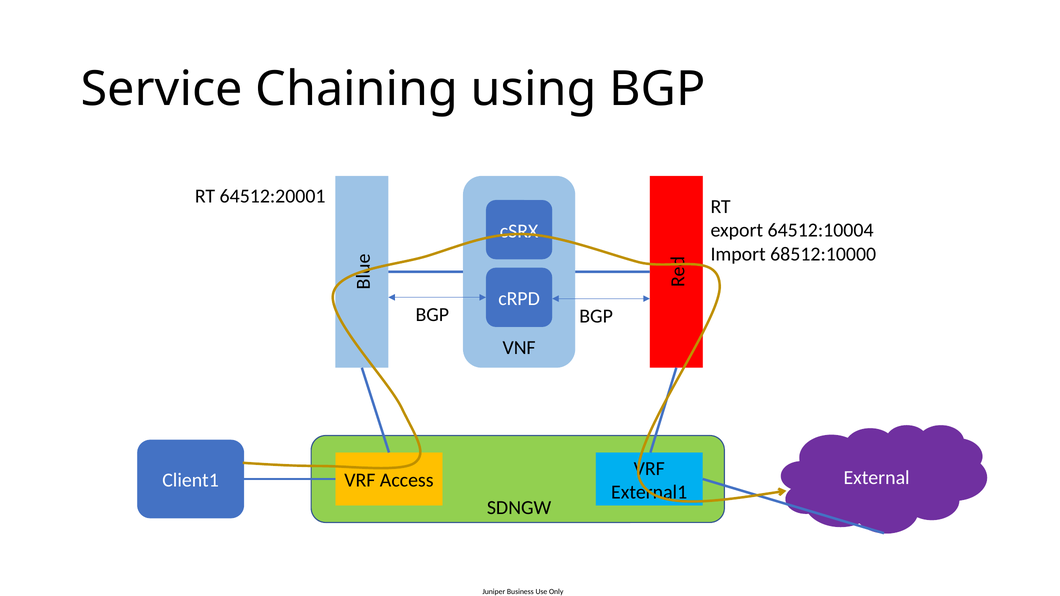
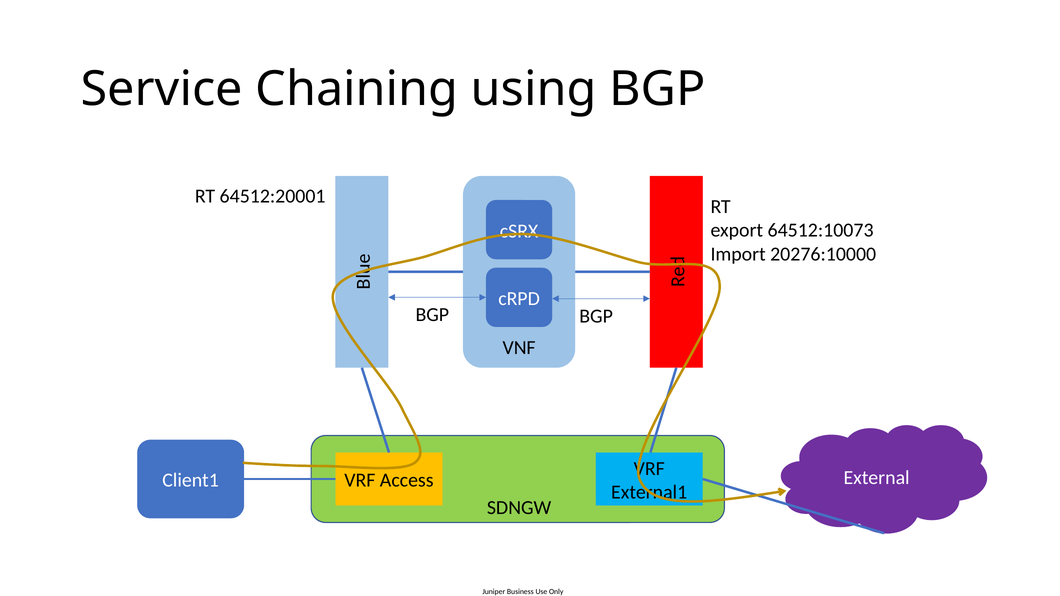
64512:10004: 64512:10004 -> 64512:10073
68512:10000: 68512:10000 -> 20276:10000
